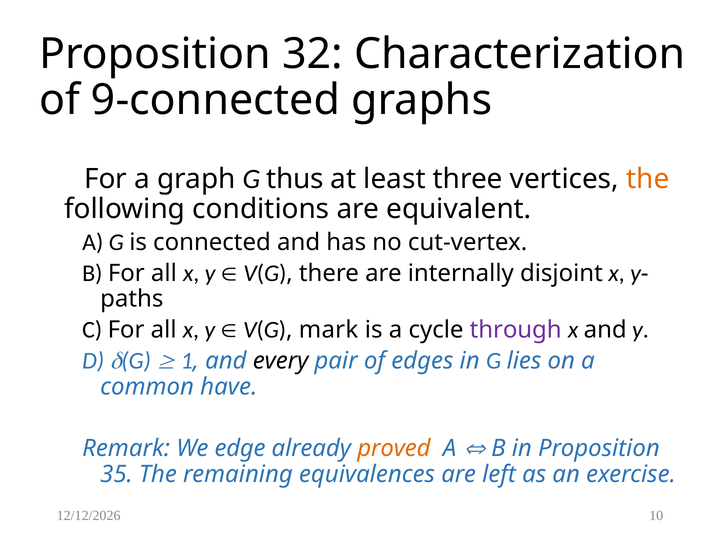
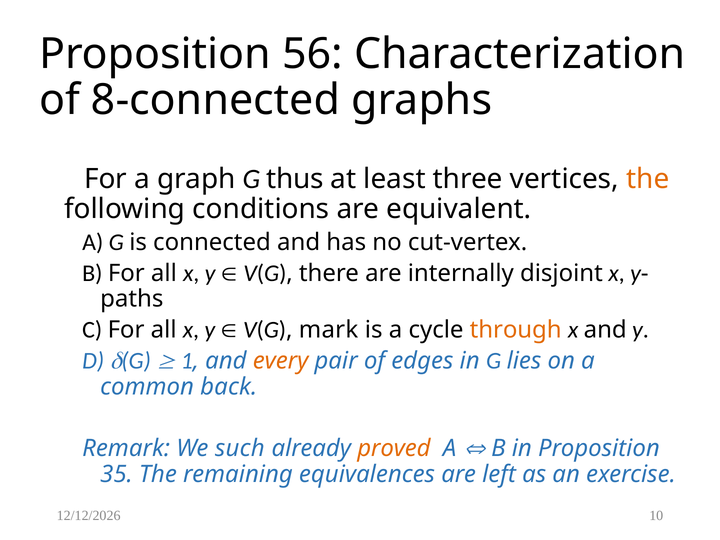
32: 32 -> 56
9-connected: 9-connected -> 8-connected
through colour: purple -> orange
every colour: black -> orange
have: have -> back
edge: edge -> such
